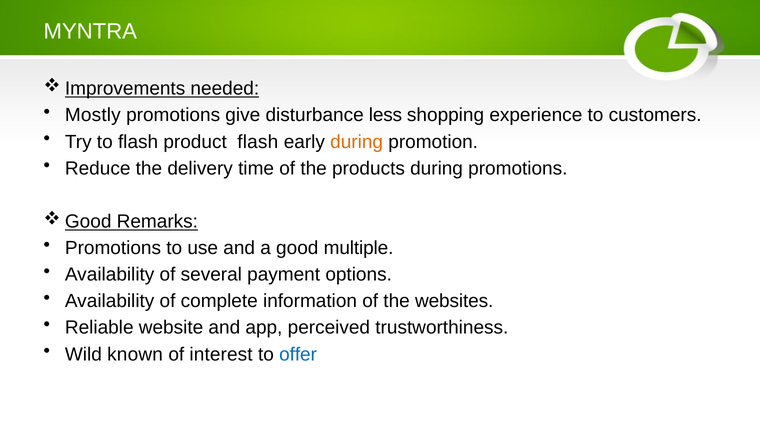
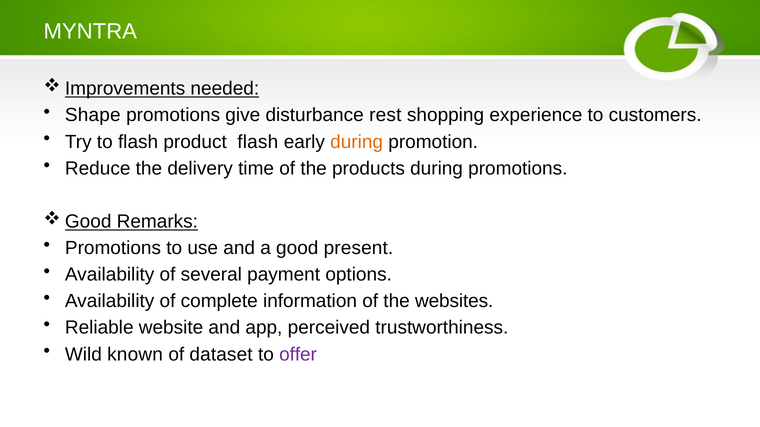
Mostly: Mostly -> Shape
less: less -> rest
multiple: multiple -> present
interest: interest -> dataset
offer colour: blue -> purple
